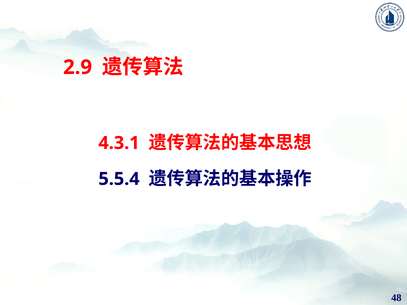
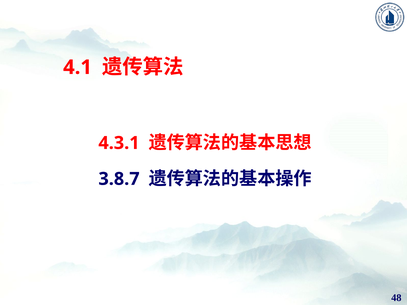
2.9: 2.9 -> 4.1
5.5.4: 5.5.4 -> 3.8.7
